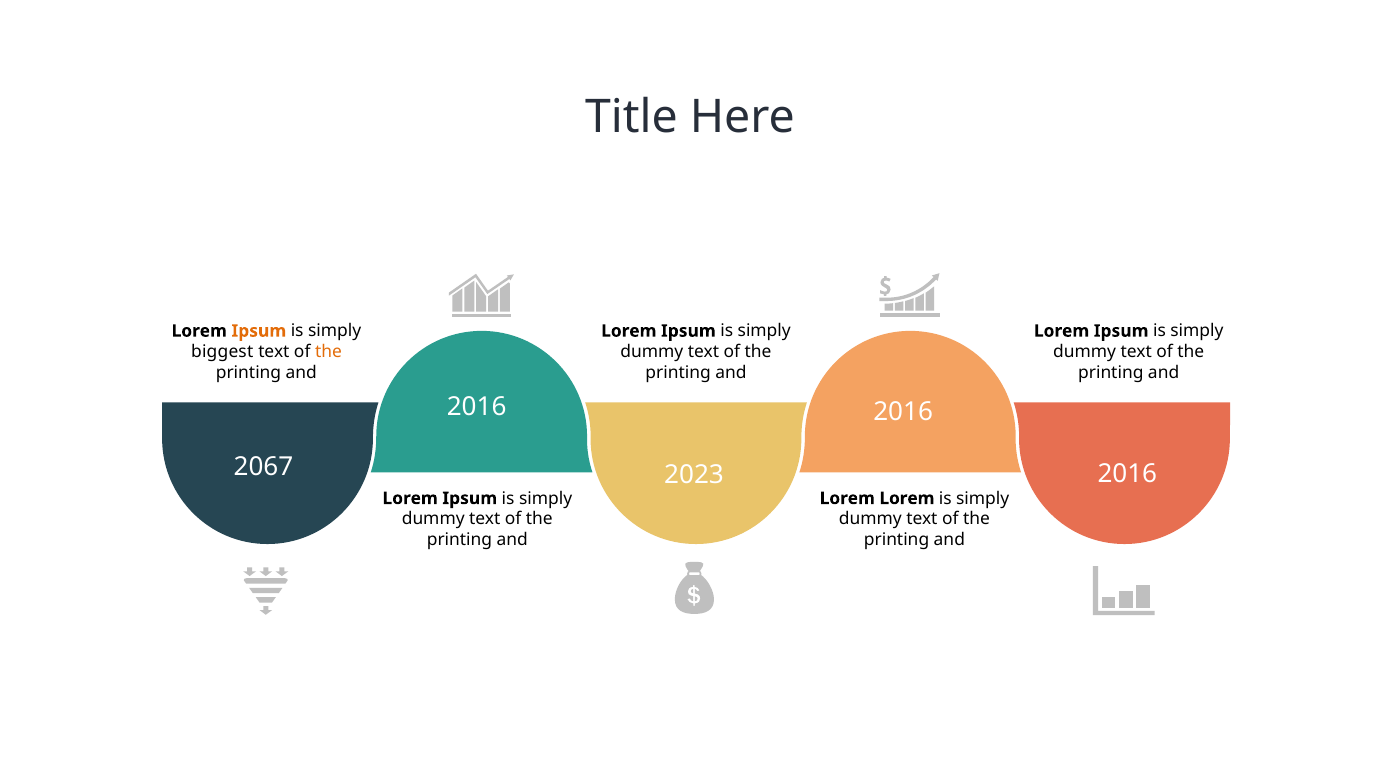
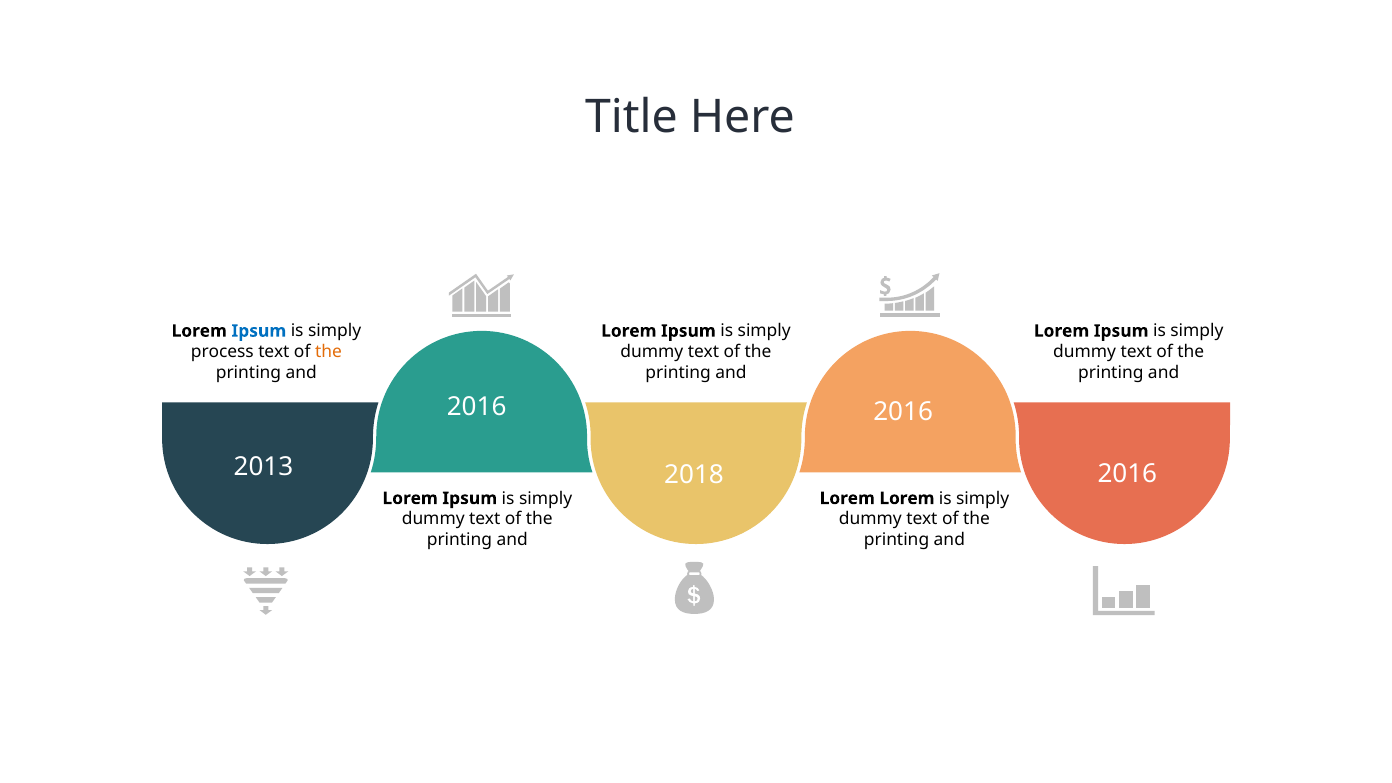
Ipsum at (259, 331) colour: orange -> blue
biggest: biggest -> process
2067: 2067 -> 2013
2023: 2023 -> 2018
